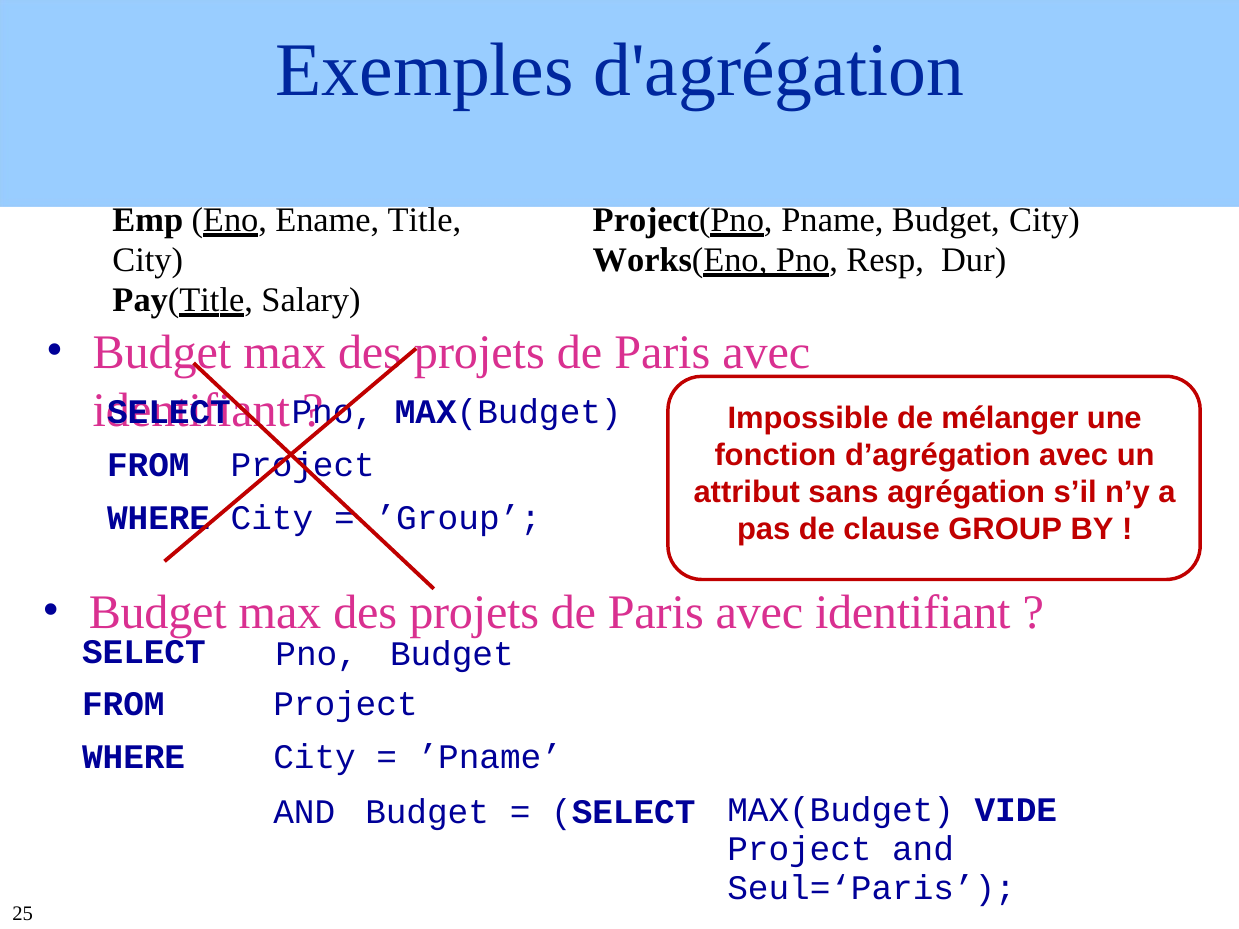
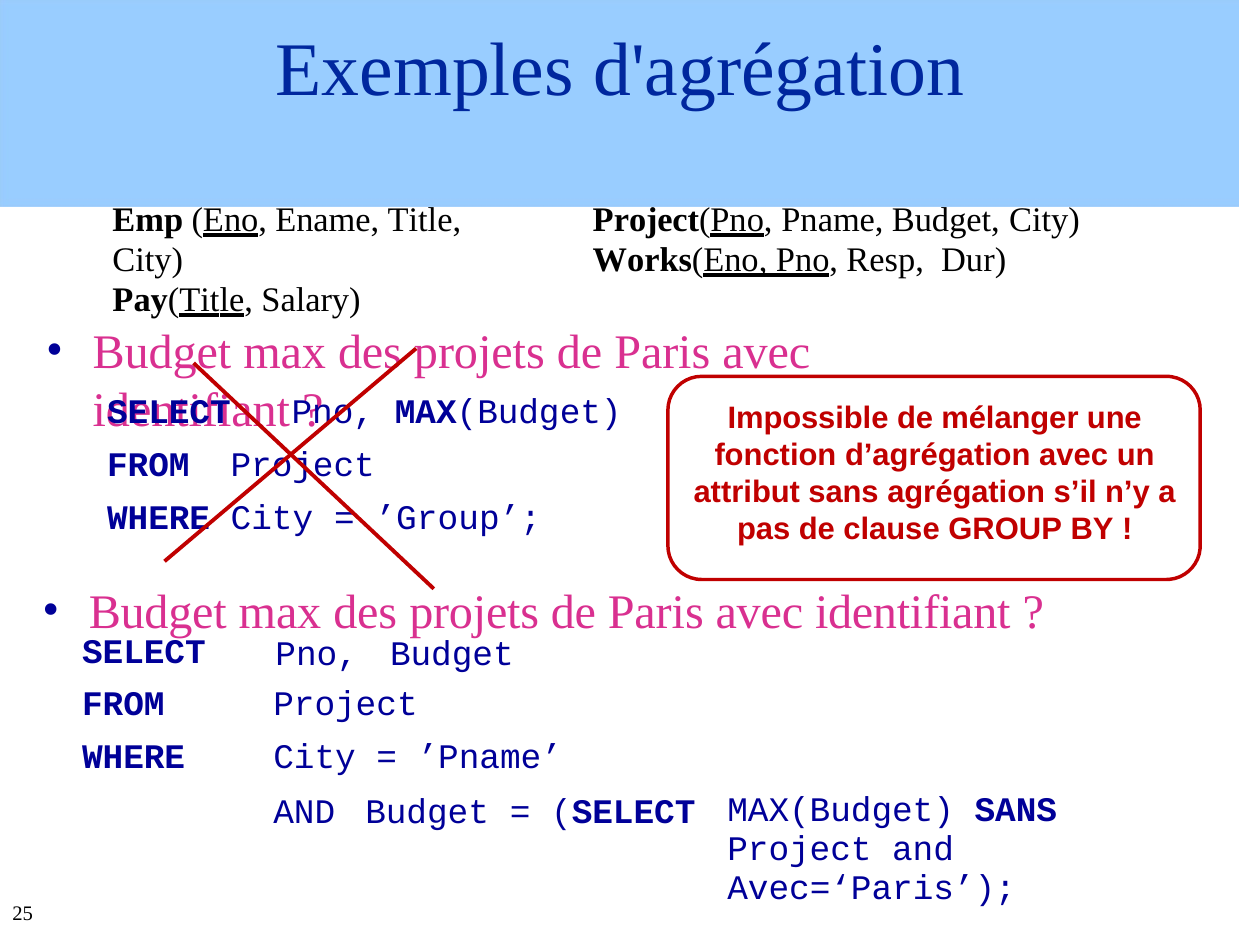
MAX(Budget VIDE: VIDE -> SANS
Seul=‘Paris: Seul=‘Paris -> Avec=‘Paris
